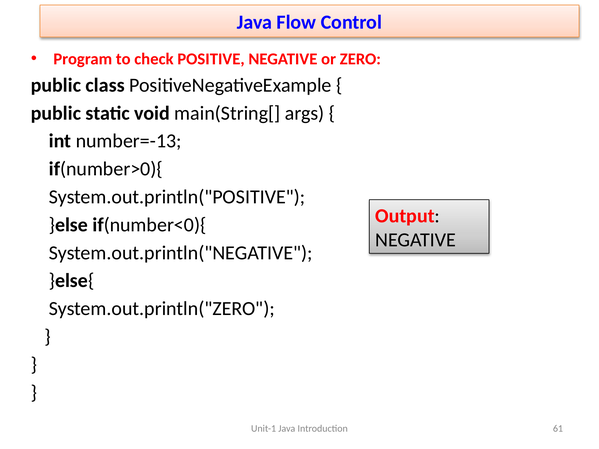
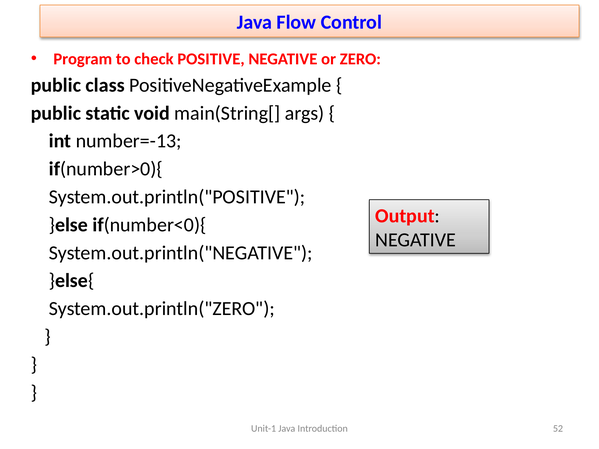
61: 61 -> 52
